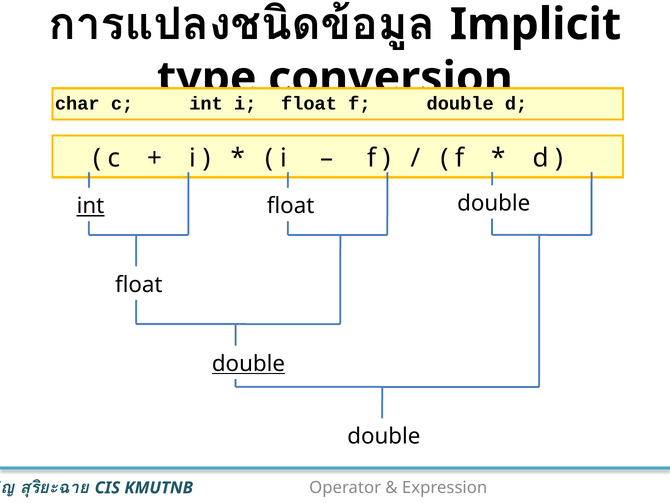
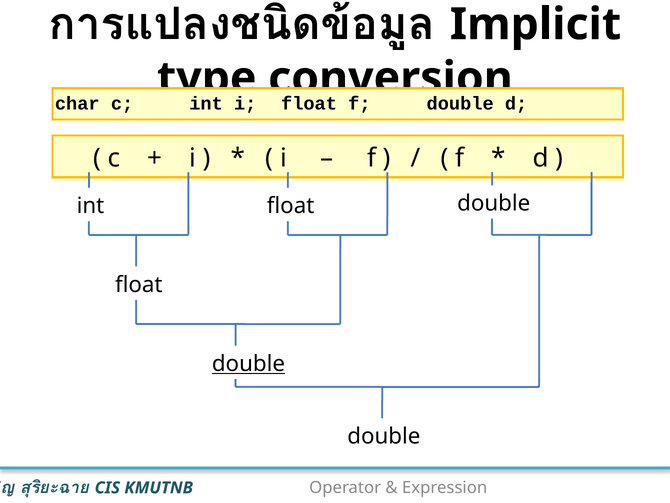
int at (91, 206) underline: present -> none
